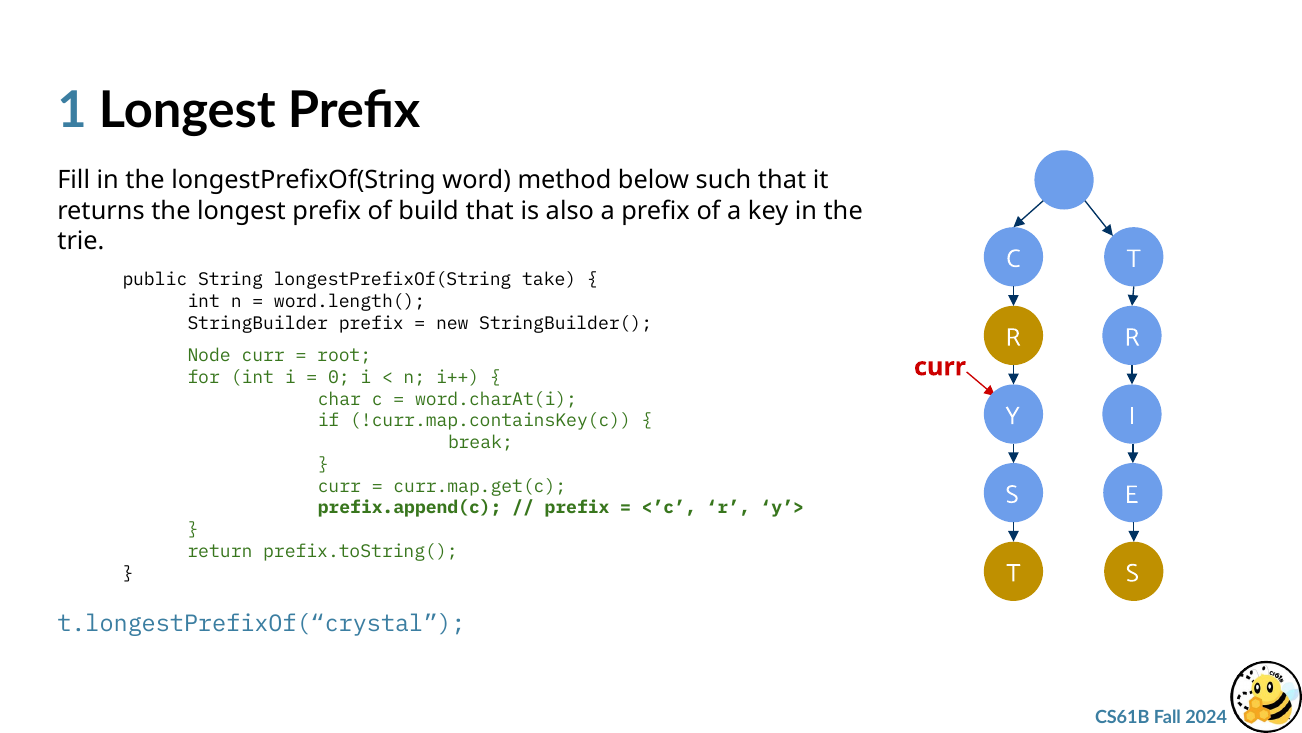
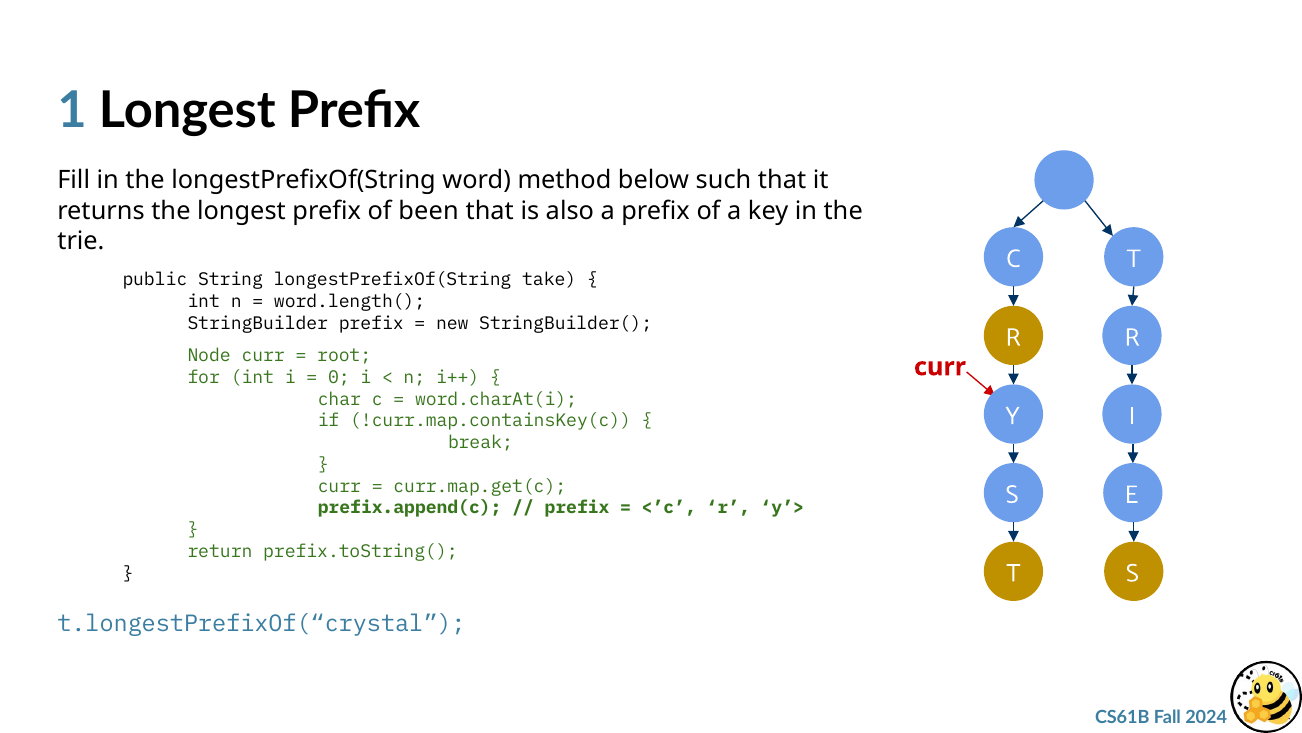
build: build -> been
